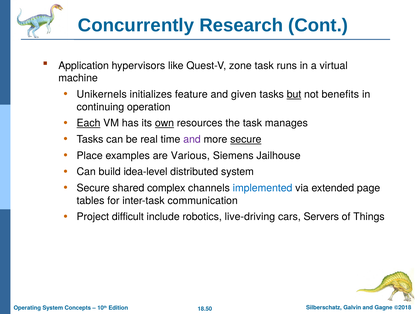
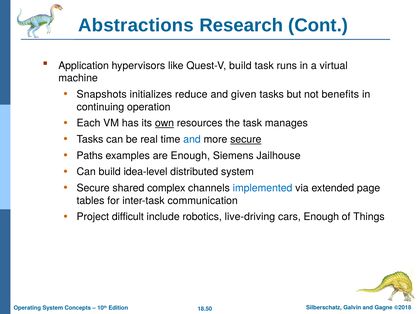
Concurrently: Concurrently -> Abstractions
Quest-V zone: zone -> build
Unikernels: Unikernels -> Snapshots
feature: feature -> reduce
but underline: present -> none
Each underline: present -> none
and at (192, 139) colour: purple -> blue
Place: Place -> Paths
are Various: Various -> Enough
cars Servers: Servers -> Enough
